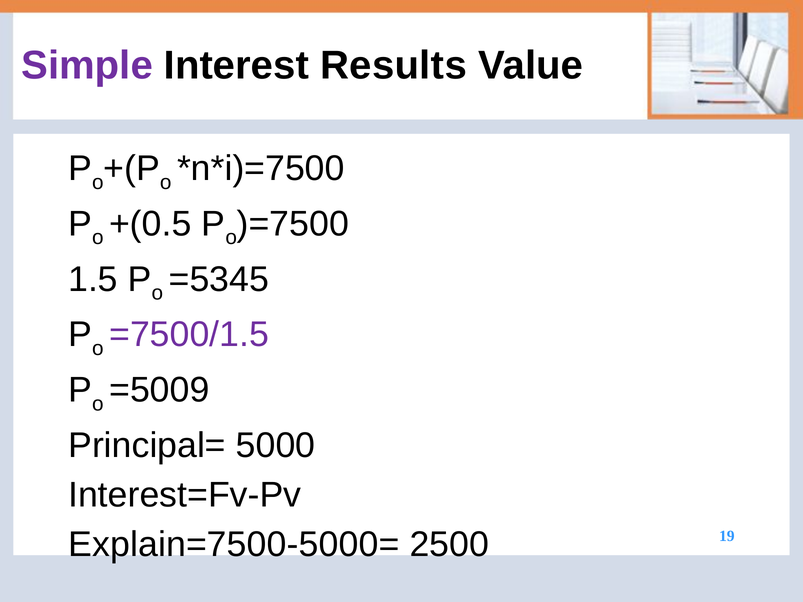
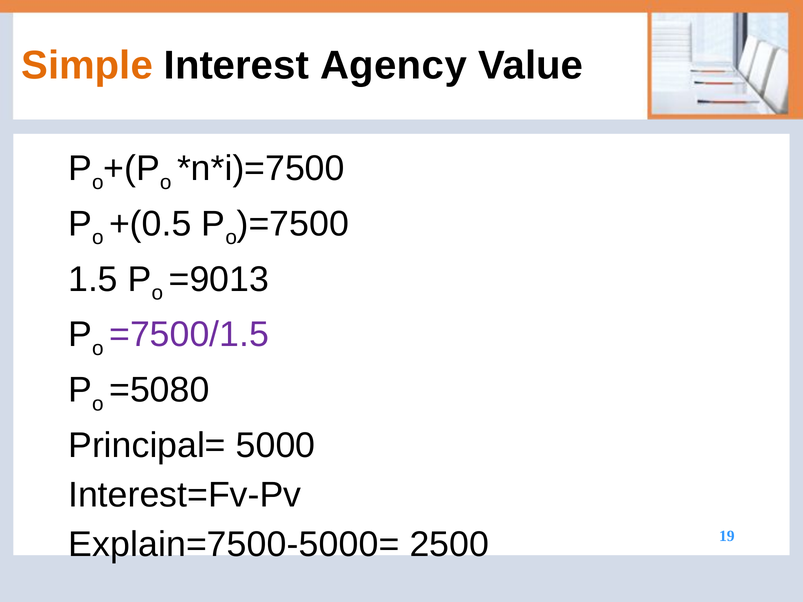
Simple colour: purple -> orange
Results: Results -> Agency
=5345: =5345 -> =9013
=5009: =5009 -> =5080
